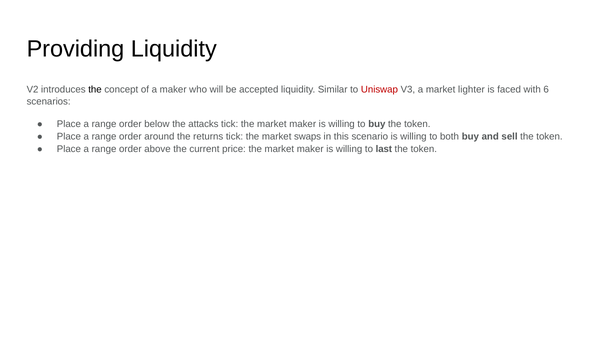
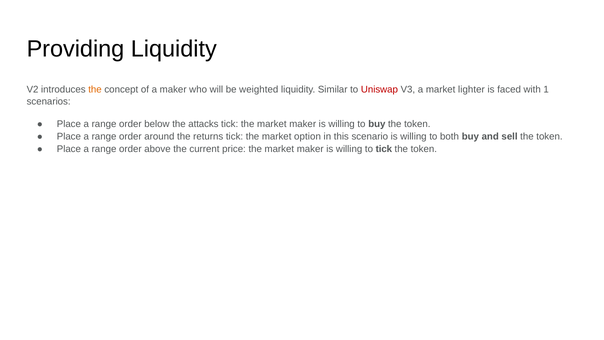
the at (95, 89) colour: black -> orange
accepted: accepted -> weighted
6: 6 -> 1
swaps: swaps -> option
to last: last -> tick
